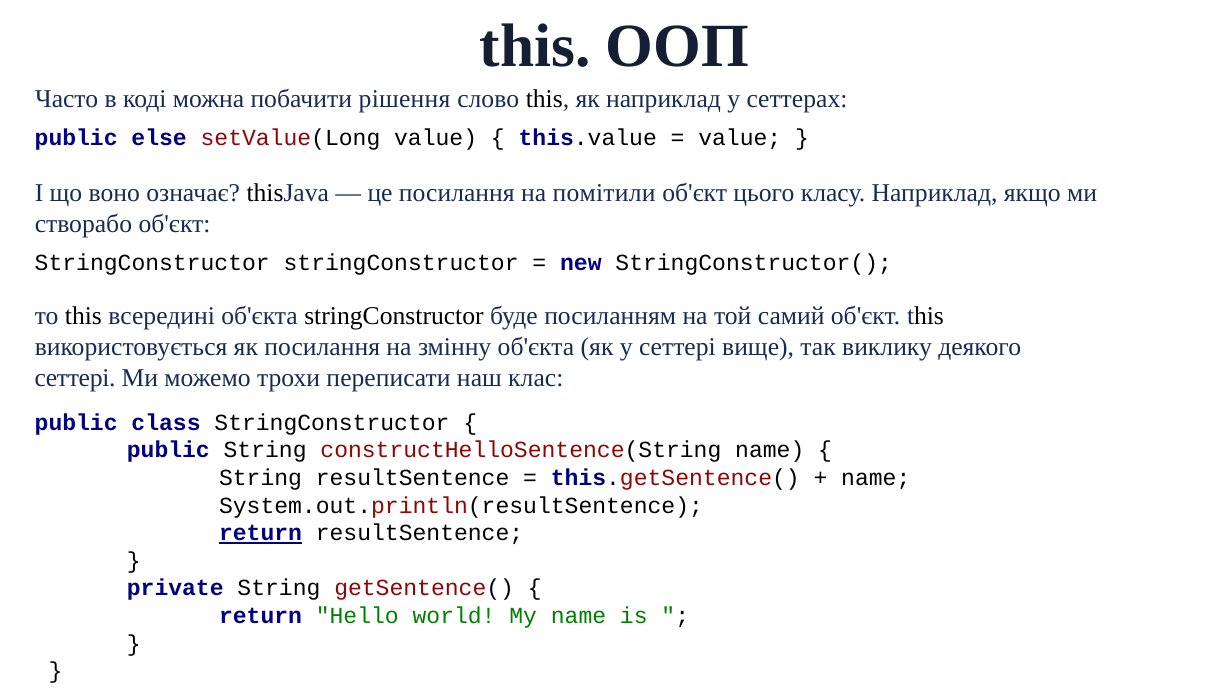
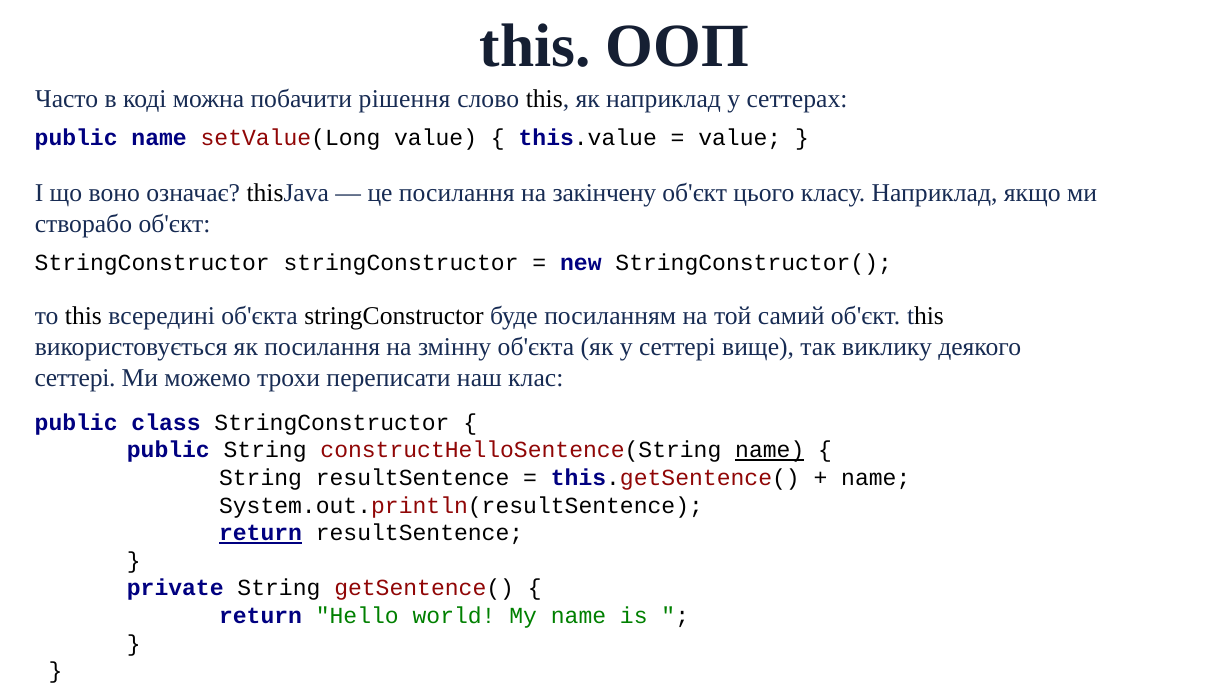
public else: else -> name
помітили: помітили -> закінчену
name at (770, 450) underline: none -> present
